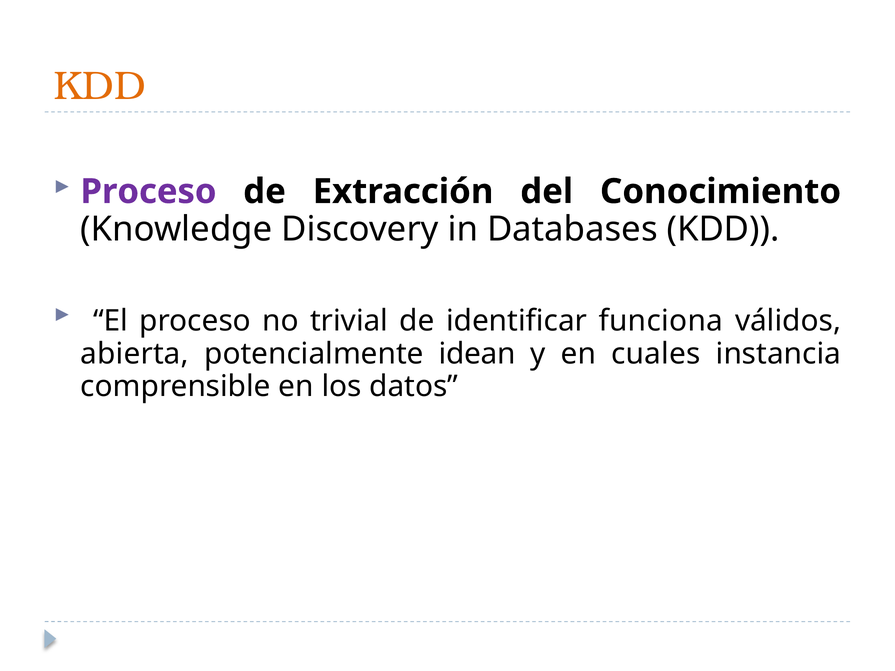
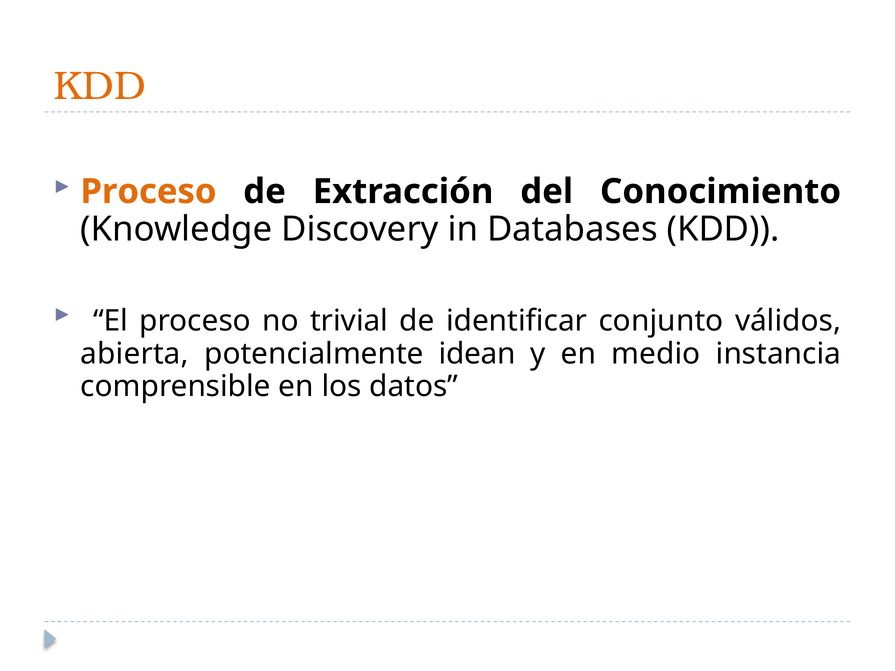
Proceso at (148, 192) colour: purple -> orange
funciona: funciona -> conjunto
cuales: cuales -> medio
